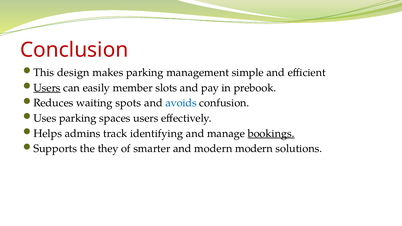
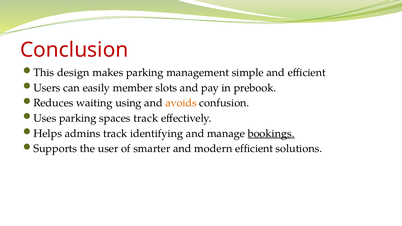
Users at (47, 88) underline: present -> none
spots: spots -> using
avoids colour: blue -> orange
spaces users: users -> track
they: they -> user
modern modern: modern -> efficient
